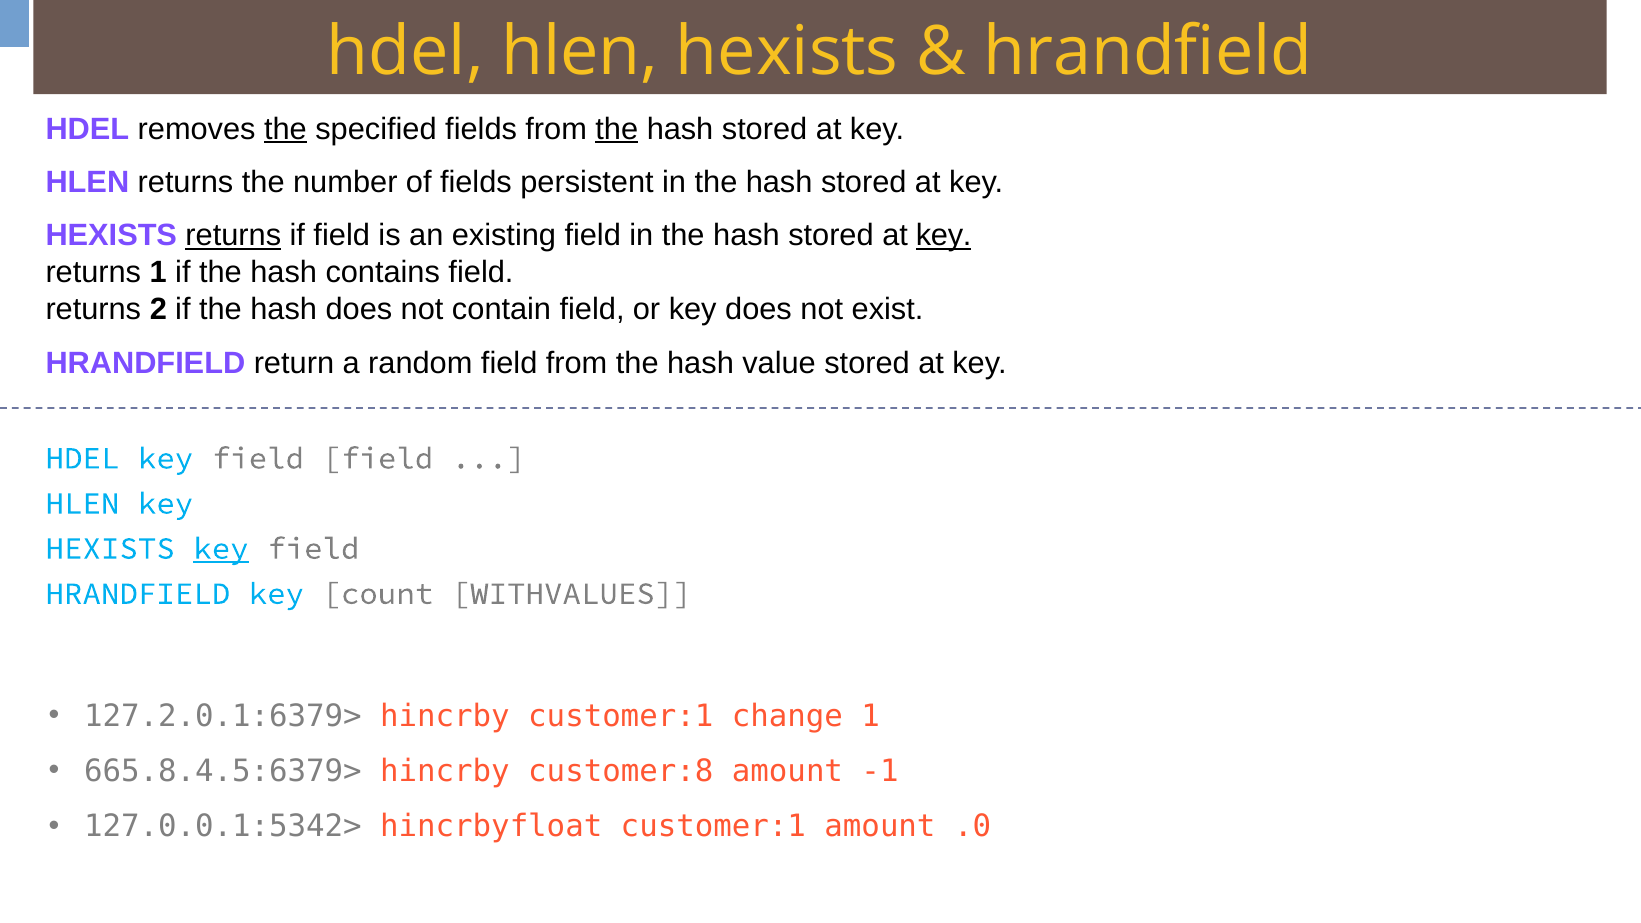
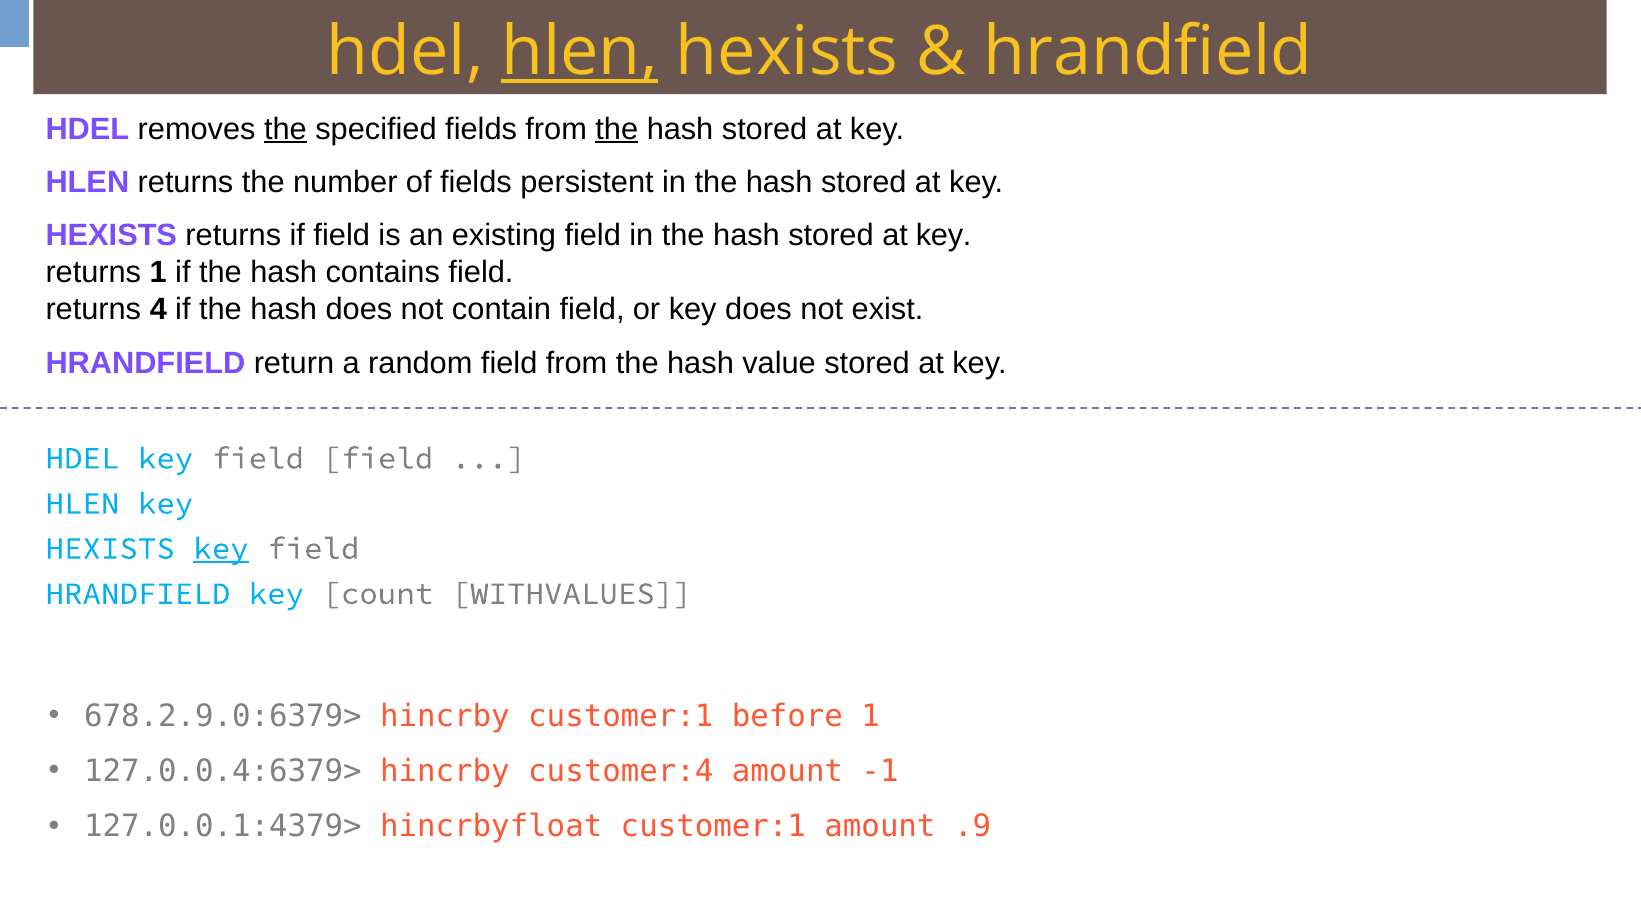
hlen at (580, 52) underline: none -> present
returns at (233, 236) underline: present -> none
key at (944, 236) underline: present -> none
2: 2 -> 4
127.2.0.1:6379>: 127.2.0.1:6379> -> 678.2.9.0:6379>
change: change -> before
665.8.4.5:6379>: 665.8.4.5:6379> -> 127.0.0.4:6379>
customer:8: customer:8 -> customer:4
127.0.0.1:5342>: 127.0.0.1:5342> -> 127.0.0.1:4379>
.0: .0 -> .9
